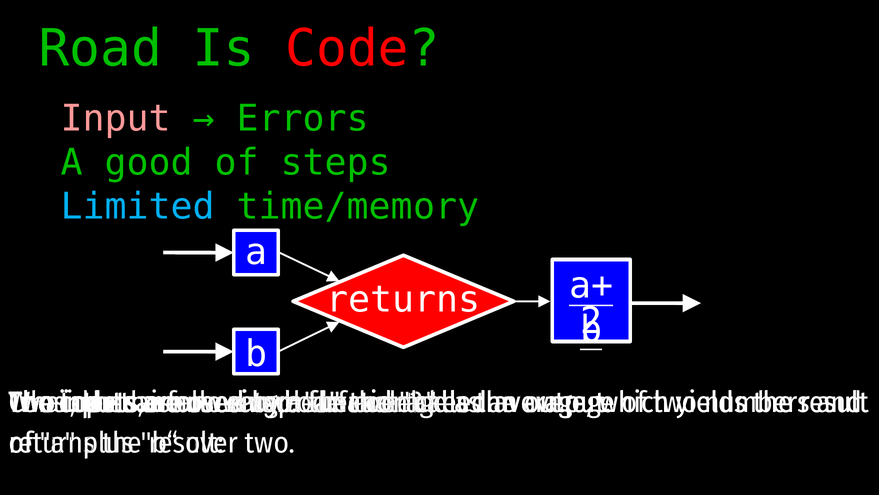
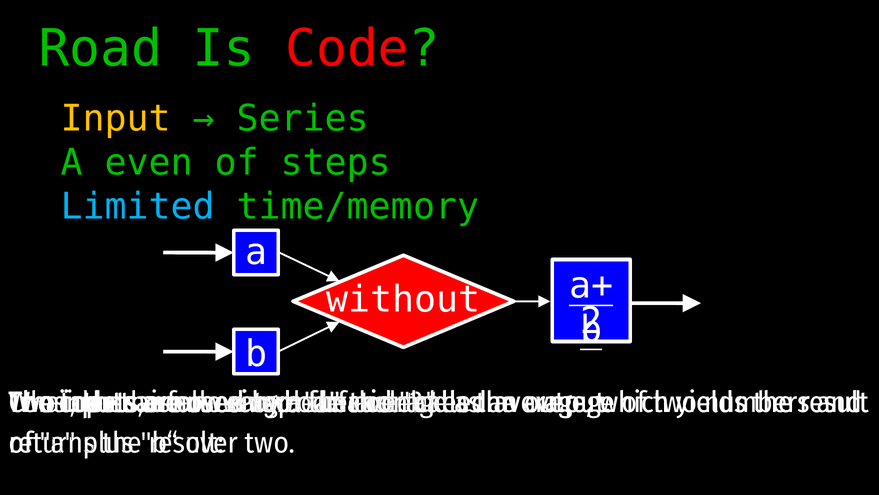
Input colour: pink -> yellow
Errors: Errors -> Series
good: good -> even
returns at (403, 299): returns -> without
